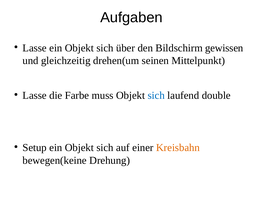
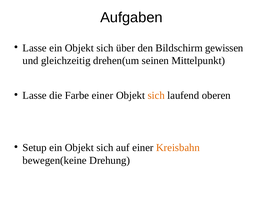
Farbe muss: muss -> einer
sich at (156, 96) colour: blue -> orange
double: double -> oberen
